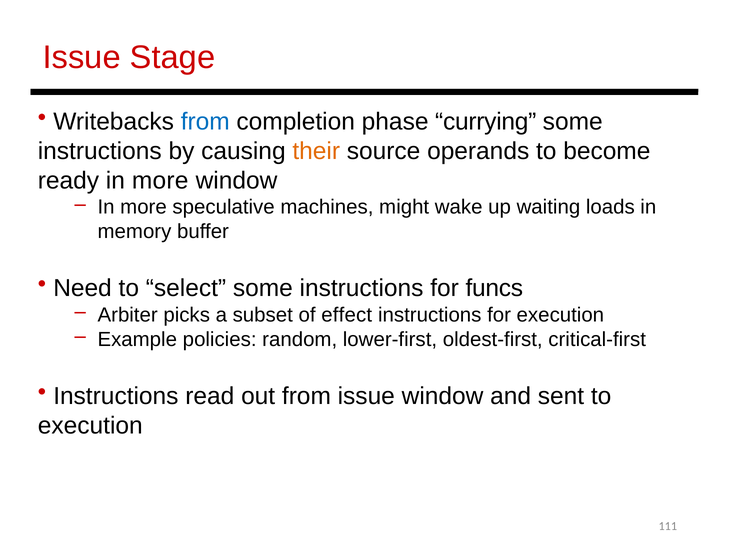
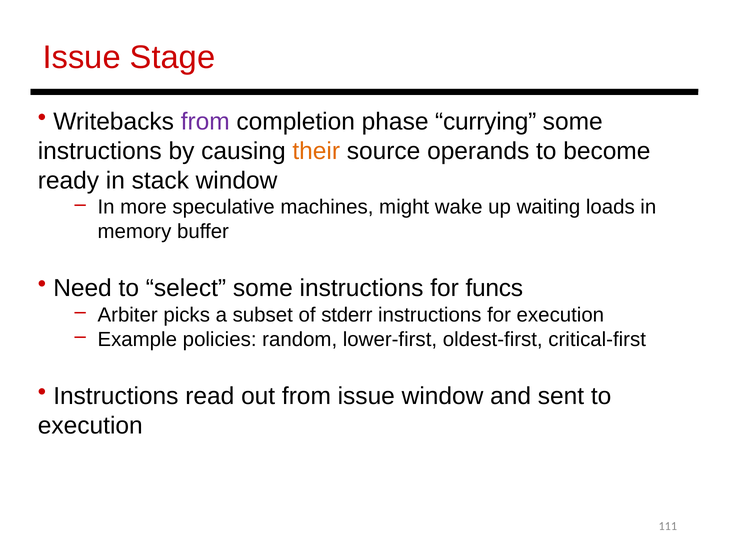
from at (205, 122) colour: blue -> purple
ready in more: more -> stack
effect: effect -> stderr
